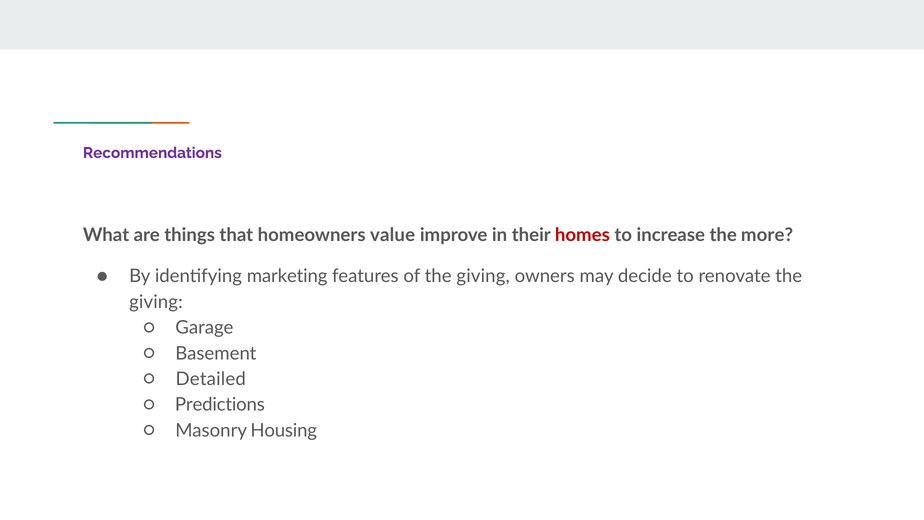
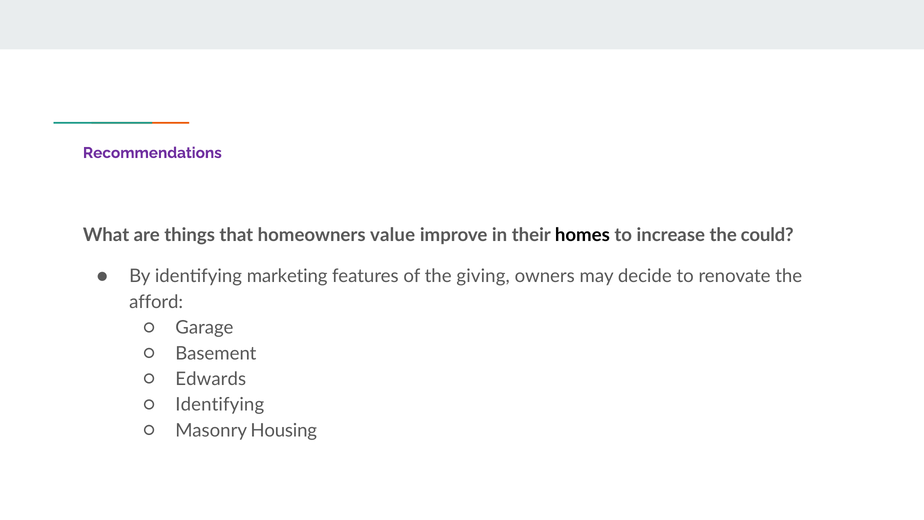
homes colour: red -> black
more: more -> could
giving at (156, 302): giving -> afford
Detailed: Detailed -> Edwards
Predictions at (220, 405): Predictions -> Identifying
